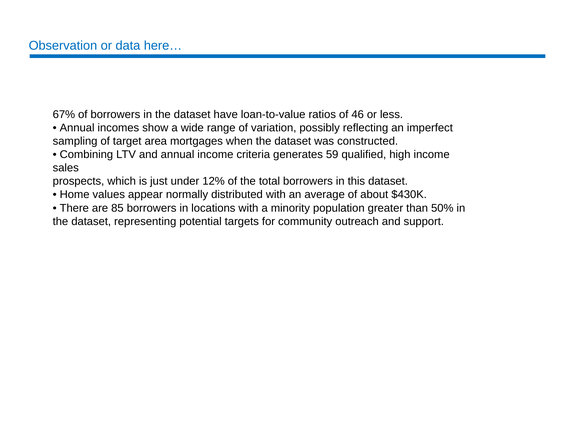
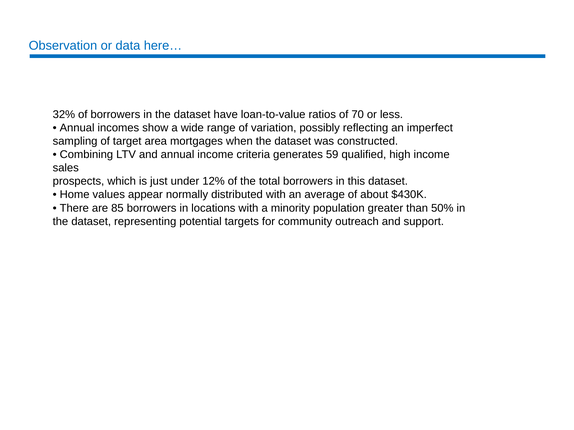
67%: 67% -> 32%
46: 46 -> 70
